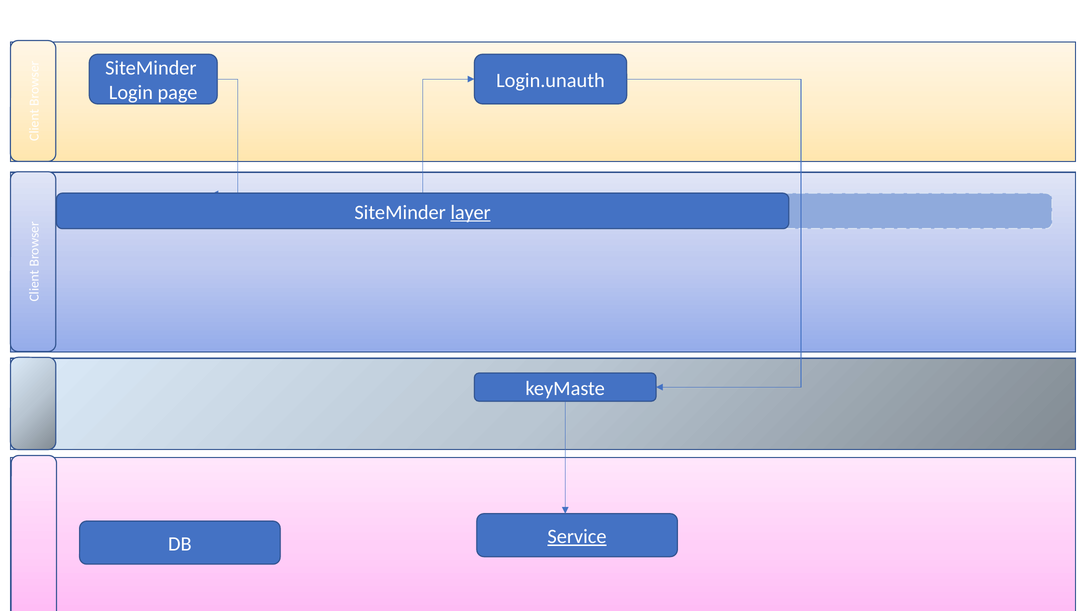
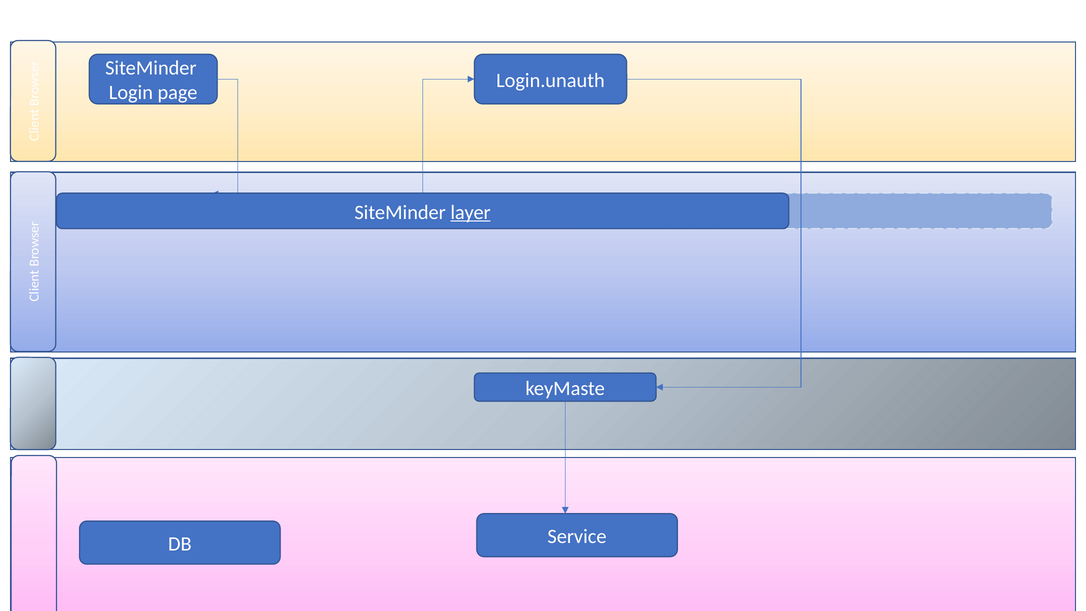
Service underline: present -> none
